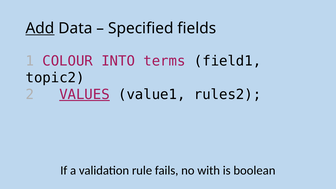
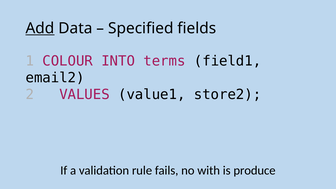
topic2: topic2 -> email2
VALUES underline: present -> none
rules2: rules2 -> store2
boolean: boolean -> produce
